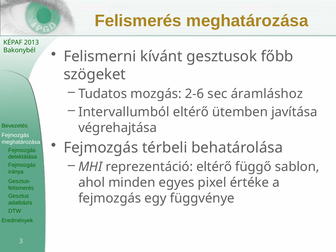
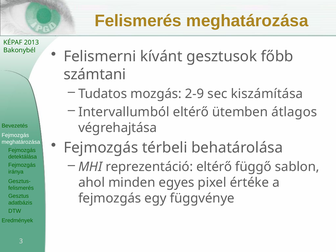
szögeket: szögeket -> számtani
2-6: 2-6 -> 2-9
áramláshoz: áramláshoz -> kiszámítása
javítása: javítása -> átlagos
